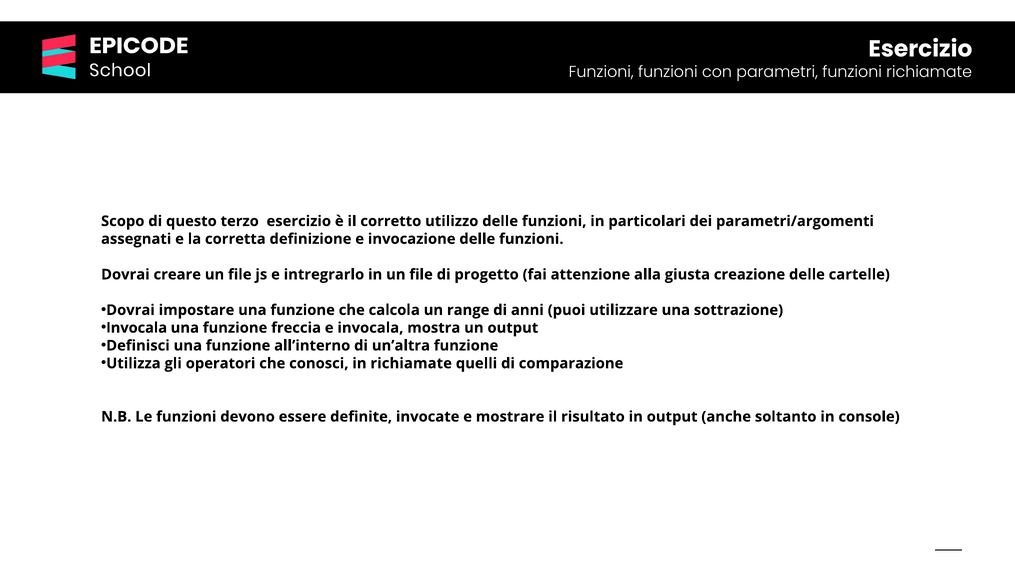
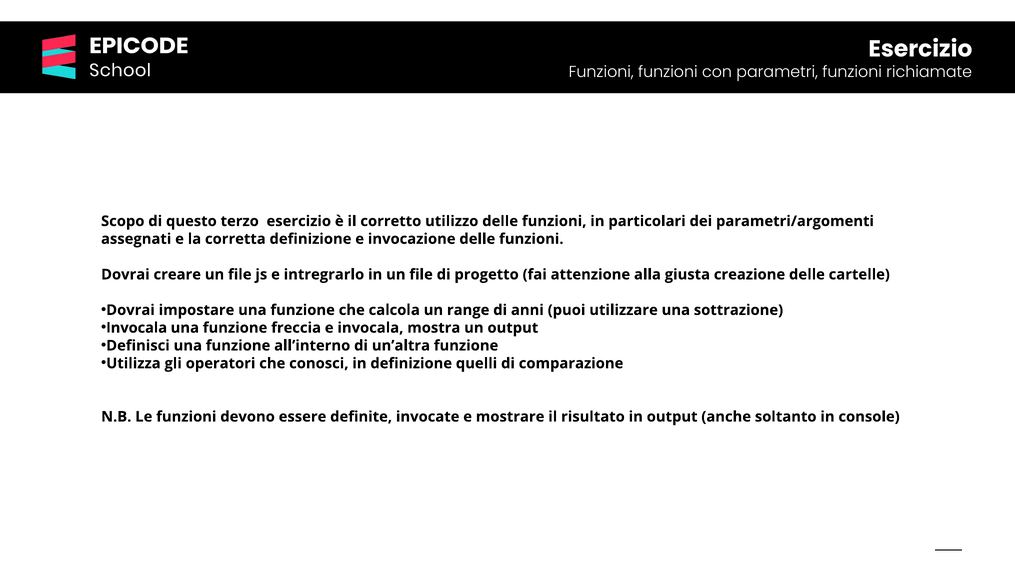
in richiamate: richiamate -> definizione
